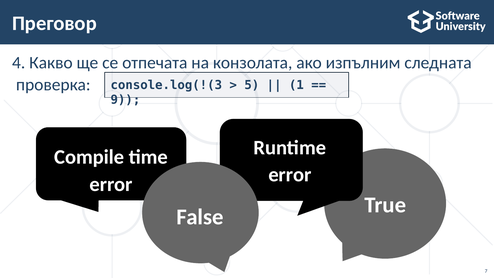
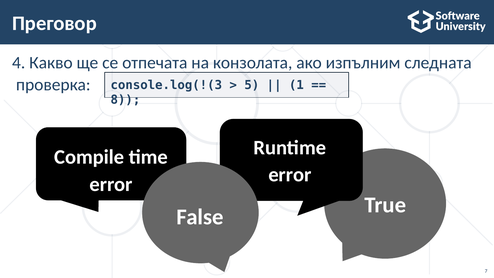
9: 9 -> 8
